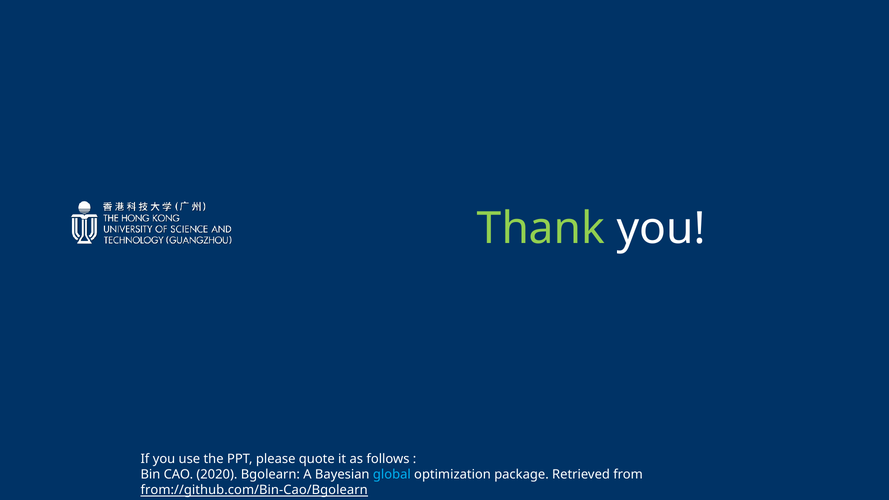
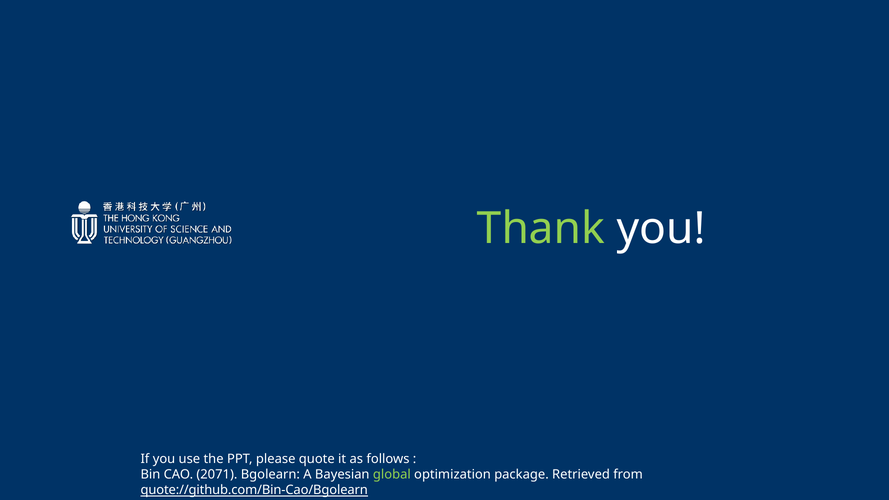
2020: 2020 -> 2071
global colour: light blue -> light green
from://github.com/Bin-Cao/Bgolearn: from://github.com/Bin-Cao/Bgolearn -> quote://github.com/Bin-Cao/Bgolearn
